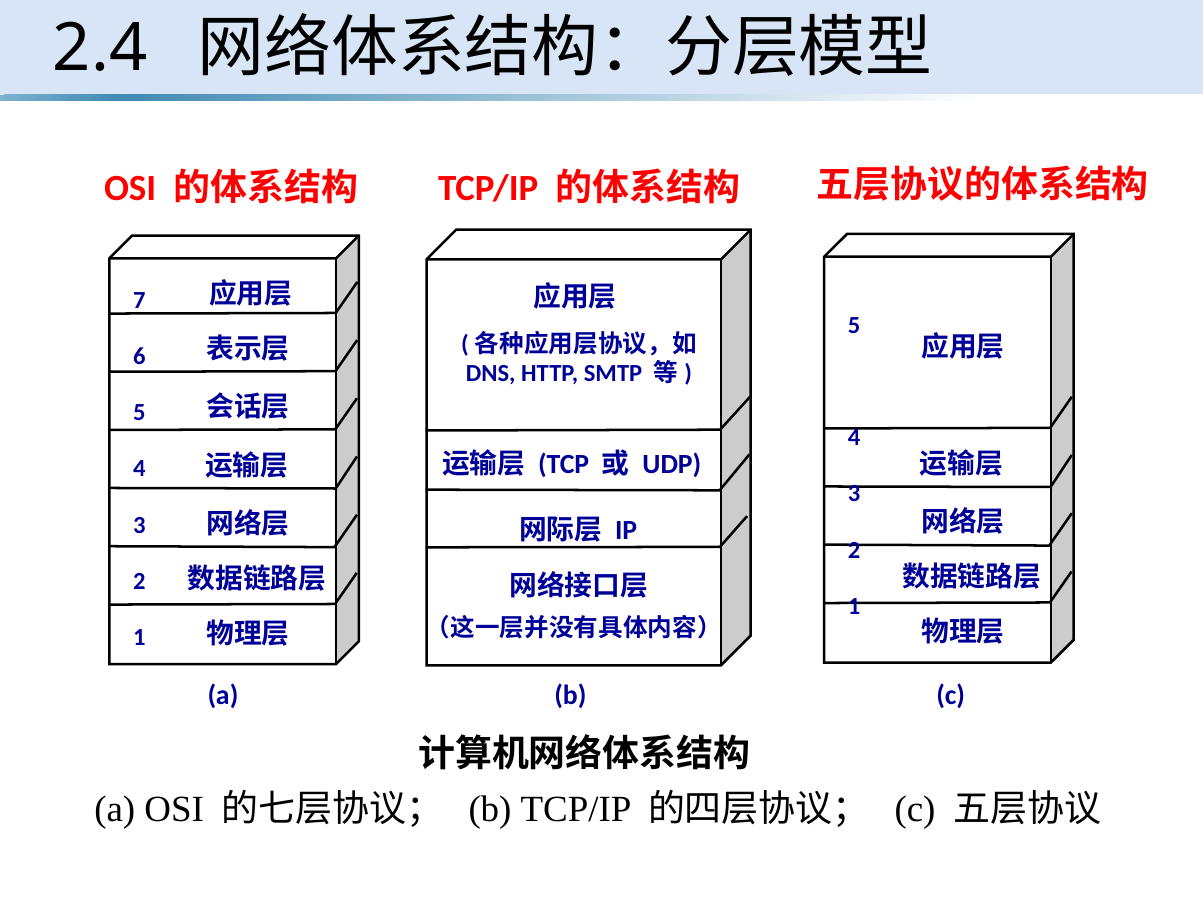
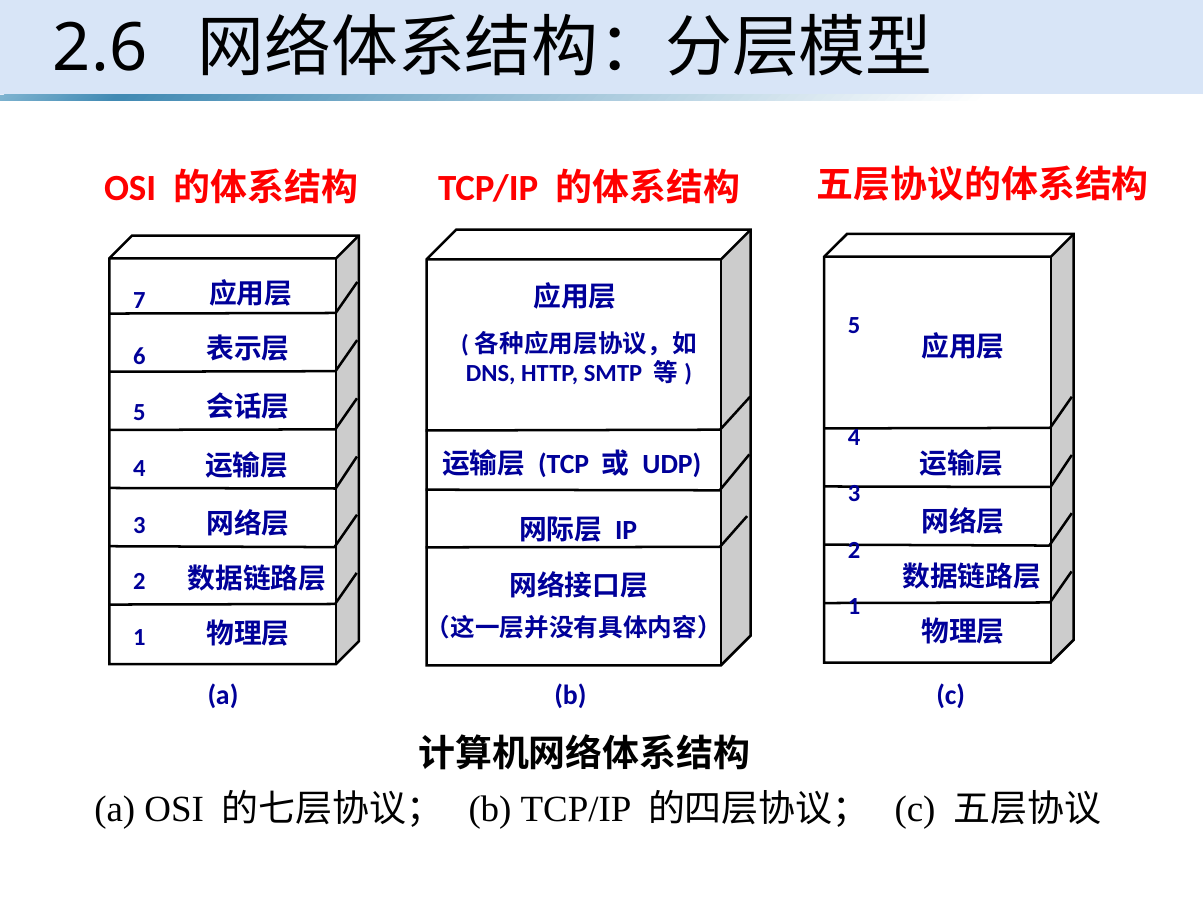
2.4: 2.4 -> 2.6
